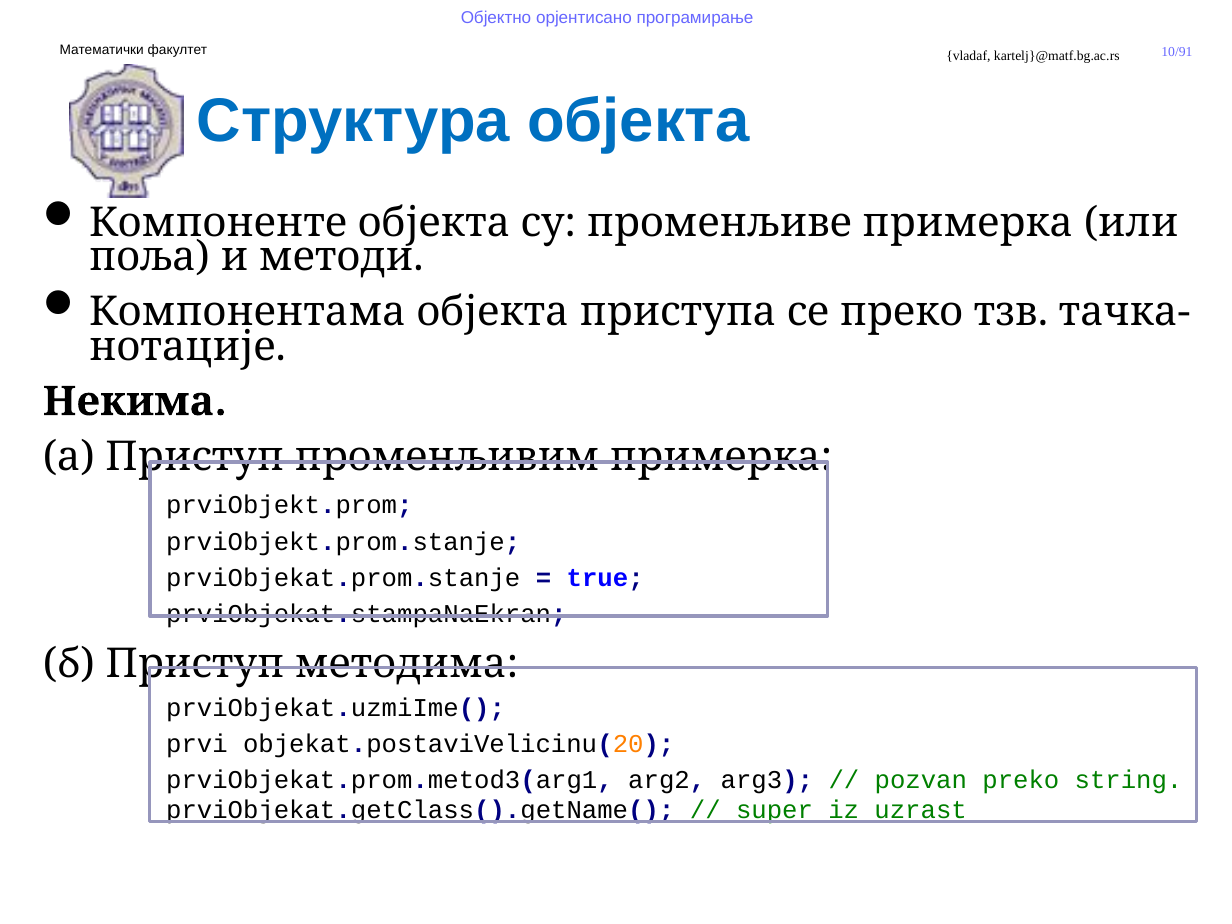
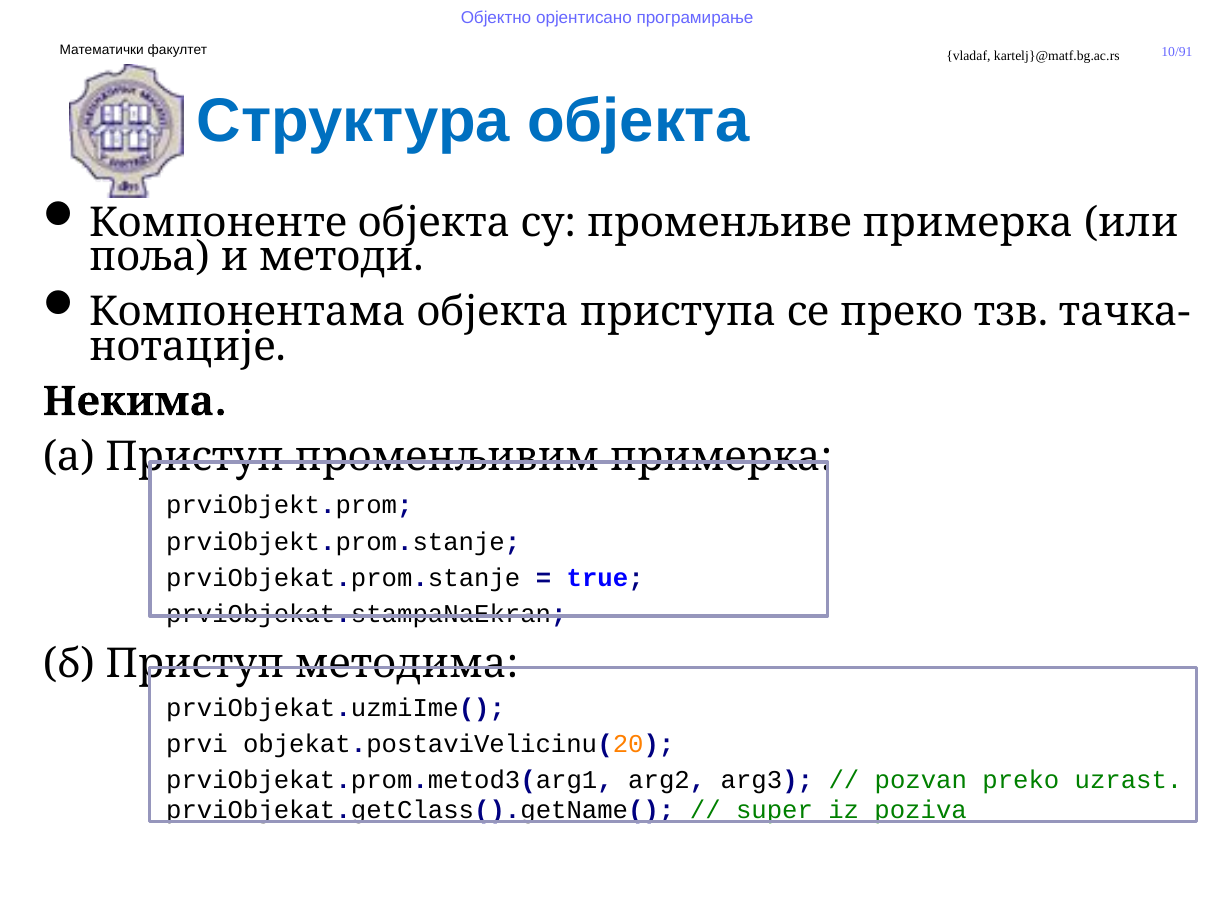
string: string -> uzrast
uzrast: uzrast -> poziva
